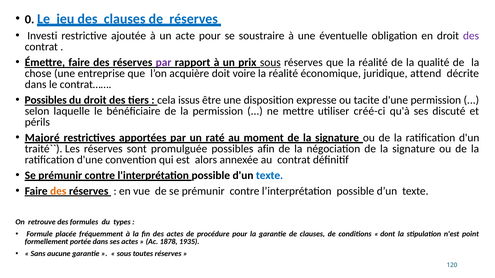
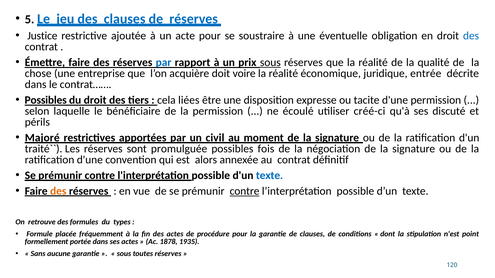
0: 0 -> 5
Investi: Investi -> Justice
des at (471, 36) colour: purple -> blue
par at (164, 63) colour: purple -> blue
attend: attend -> entrée
issus: issus -> liées
mettre: mettre -> écoulé
raté: raté -> civil
afin: afin -> fois
contre at (245, 191) underline: none -> present
